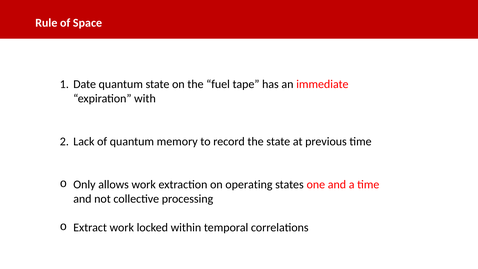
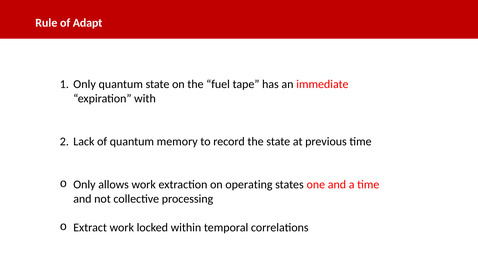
Space: Space -> Adapt
Date at (85, 84): Date -> Only
